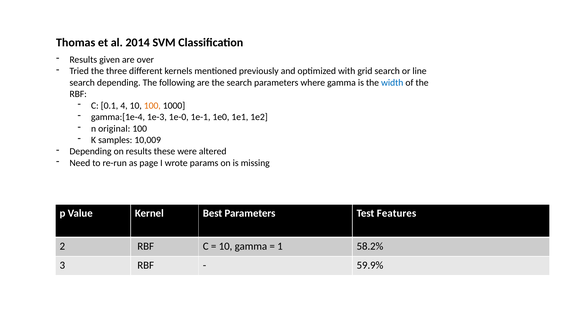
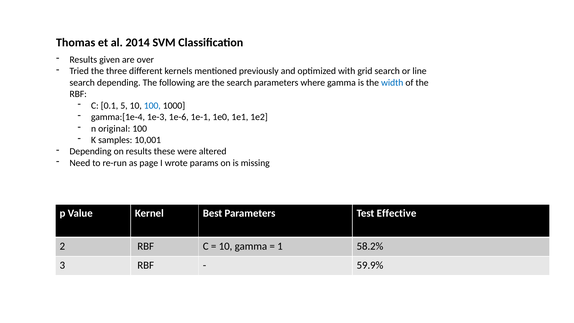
4: 4 -> 5
100 at (152, 106) colour: orange -> blue
1e-0: 1e-0 -> 1e-6
10,009: 10,009 -> 10,001
Features: Features -> Effective
